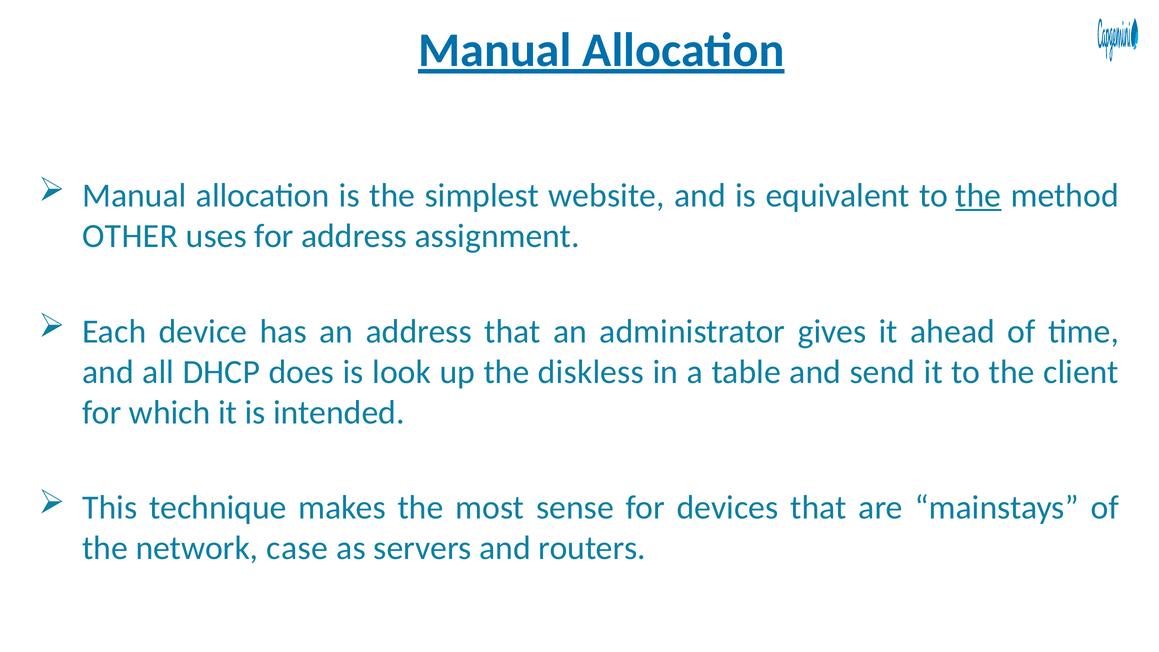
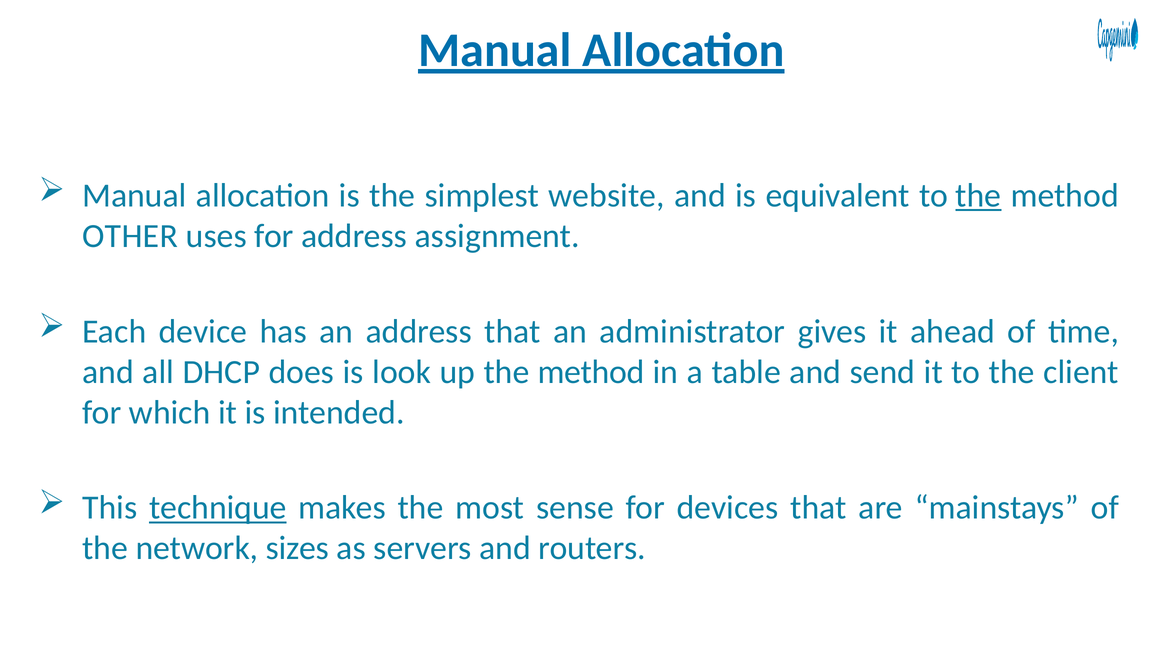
up the diskless: diskless -> method
technique underline: none -> present
case: case -> sizes
